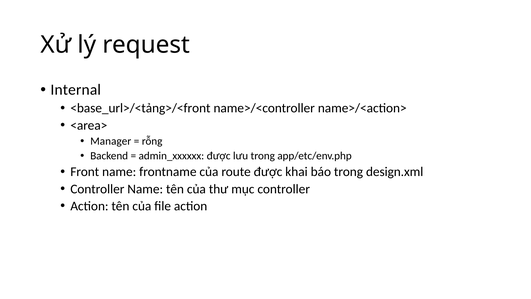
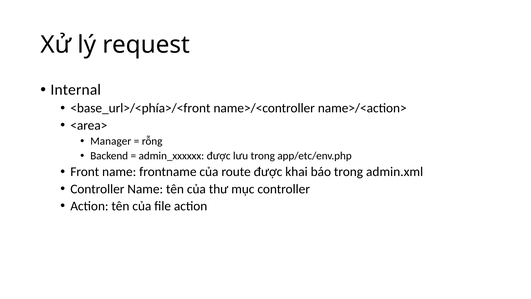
<base_url>/<tảng>/<front: <base_url>/<tảng>/<front -> <base_url>/<phía>/<front
design.xml: design.xml -> admin.xml
